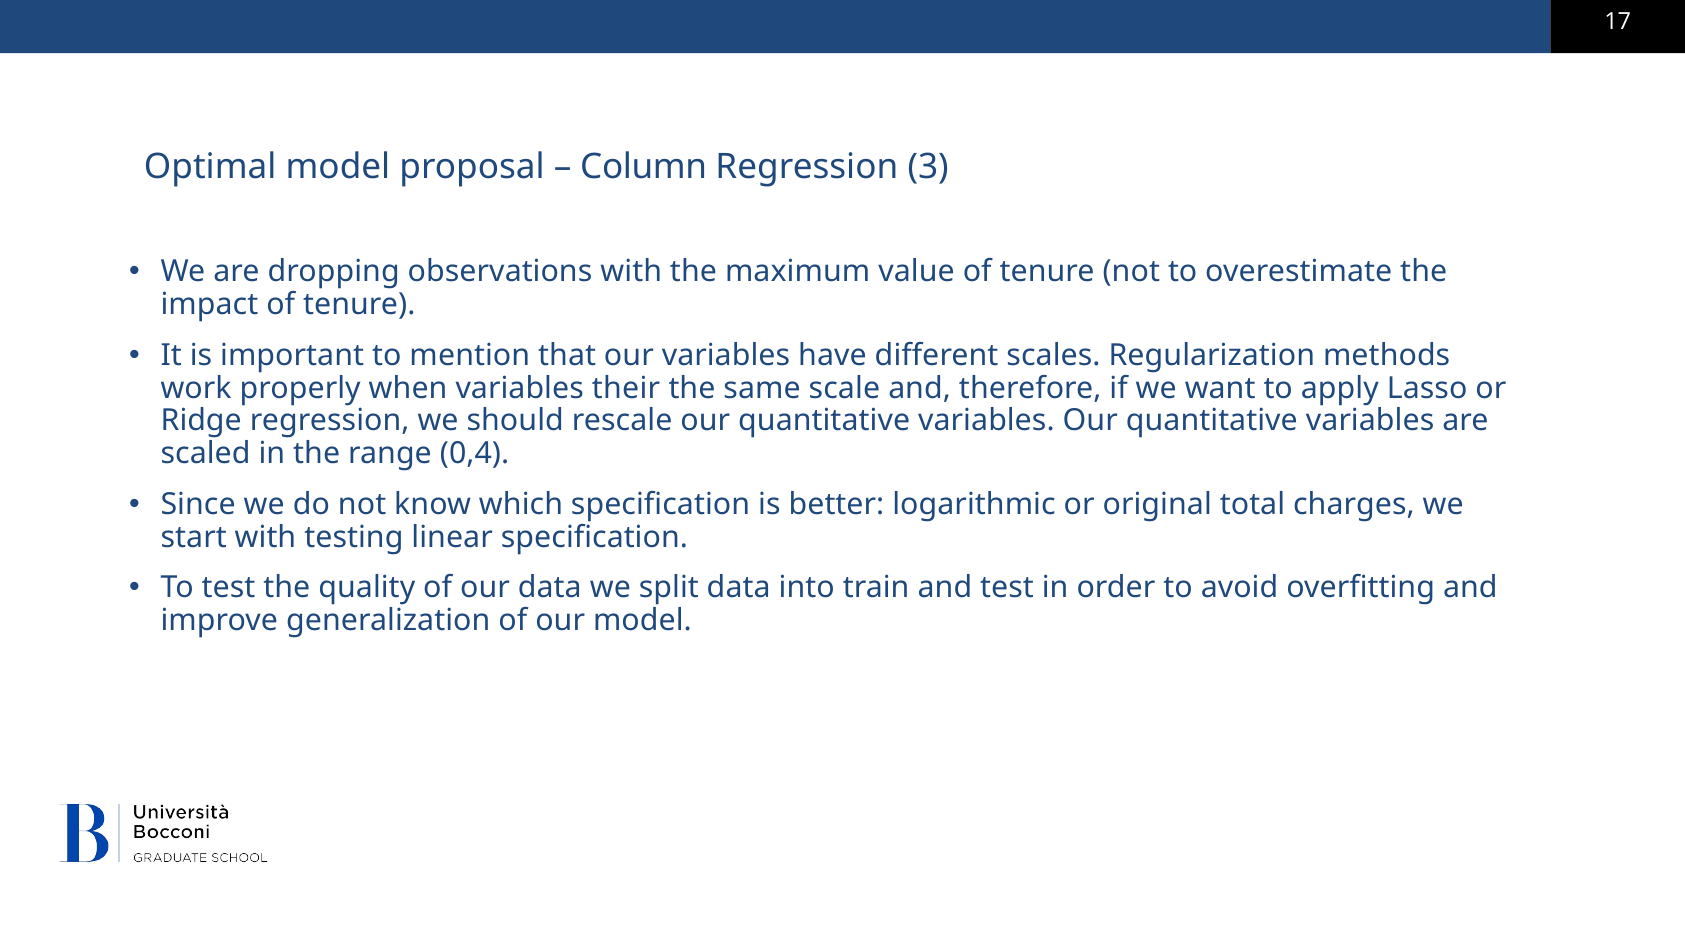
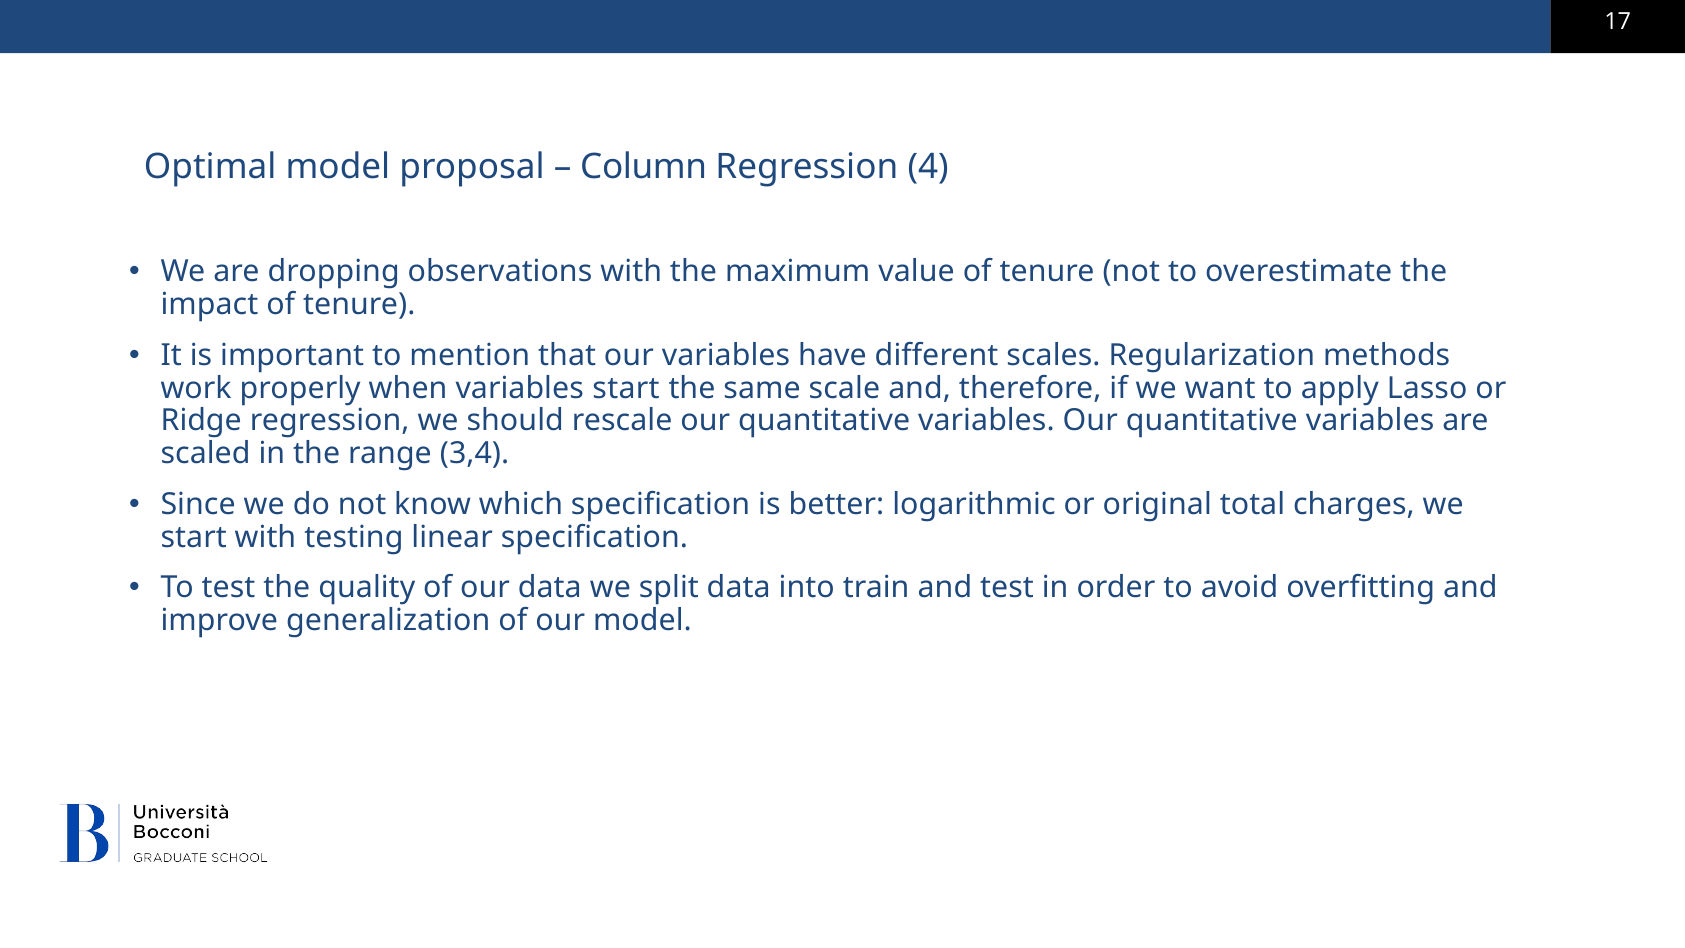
3: 3 -> 4
variables their: their -> start
0,4: 0,4 -> 3,4
